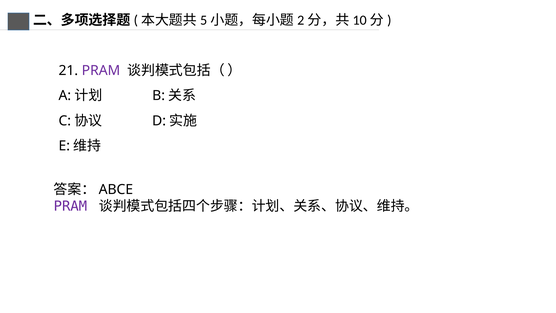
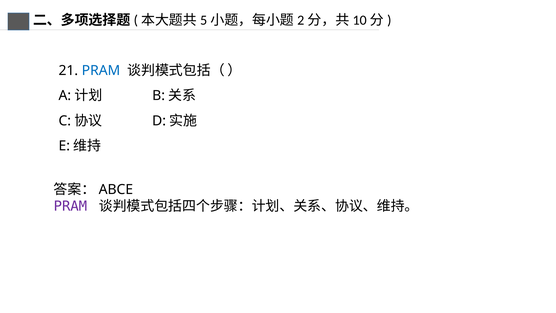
PRAM at (101, 71) colour: purple -> blue
